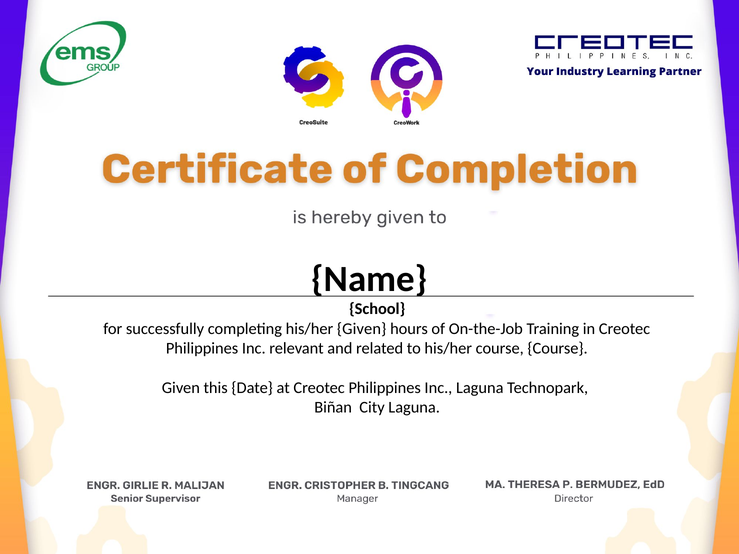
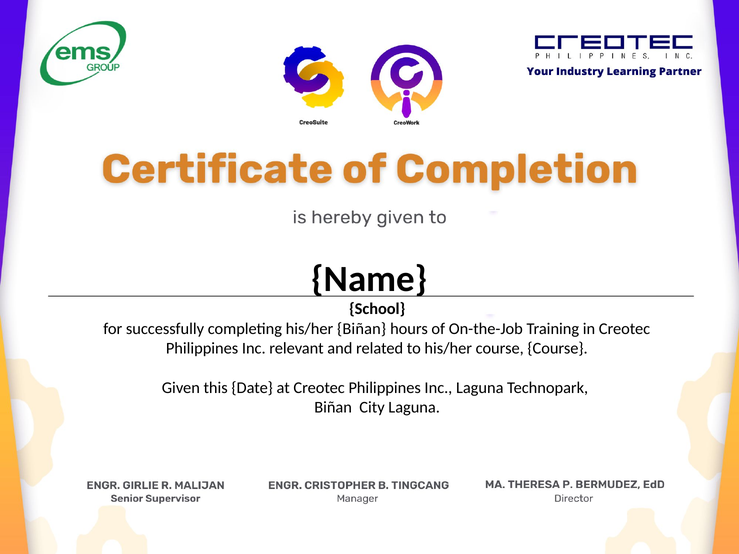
his/her Given: Given -> Biñan
